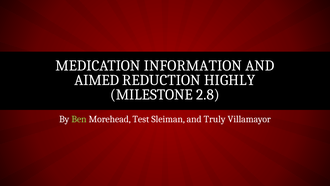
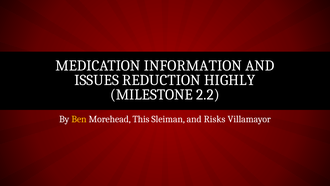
AIMED: AIMED -> ISSUES
2.8: 2.8 -> 2.2
Ben colour: light green -> yellow
Test: Test -> This
Truly: Truly -> Risks
